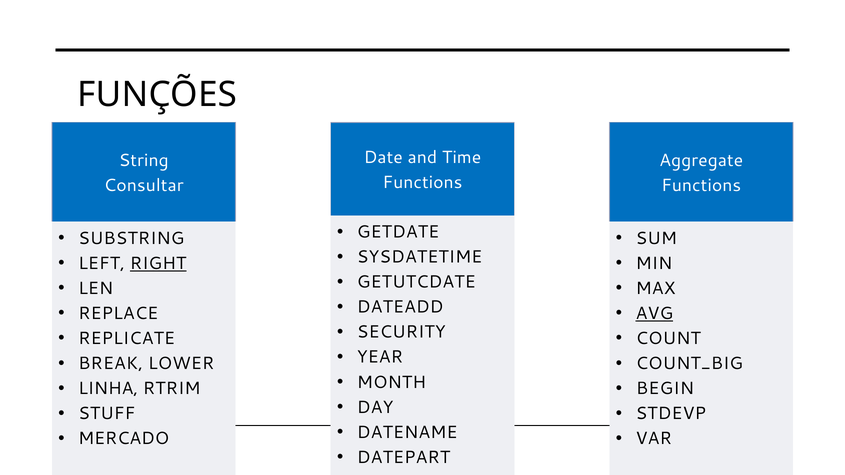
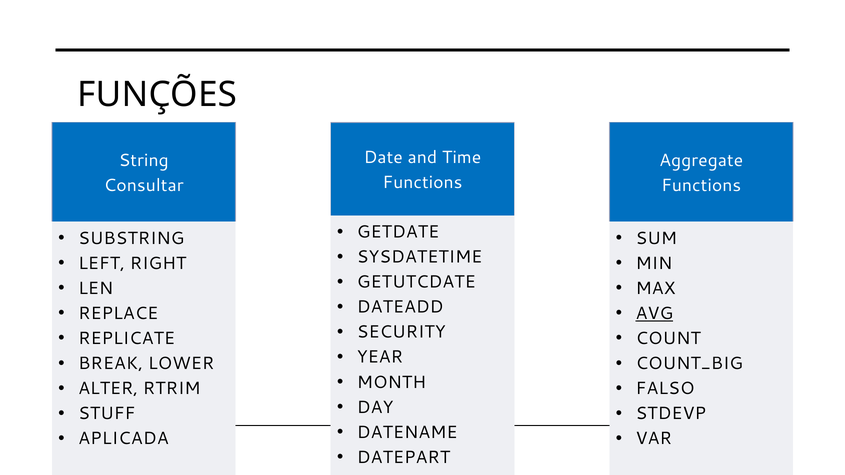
RIGHT underline: present -> none
LINHA: LINHA -> ALTER
BEGIN: BEGIN -> FALSO
MERCADO: MERCADO -> APLICADA
